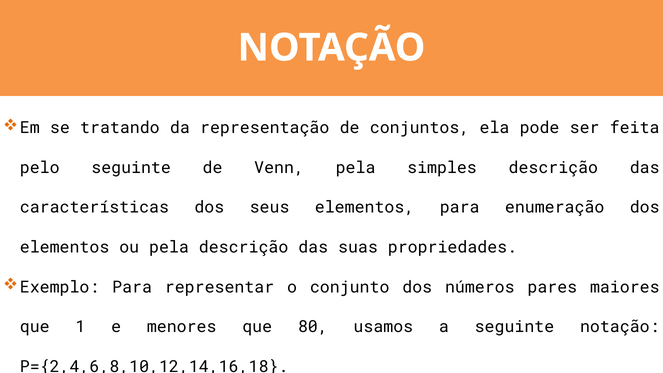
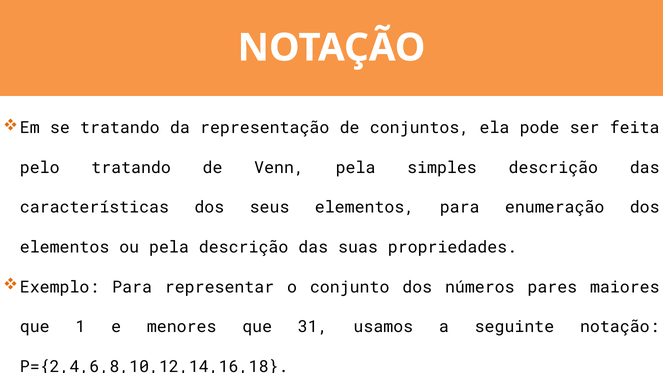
pelo seguinte: seguinte -> tratando
80: 80 -> 31
